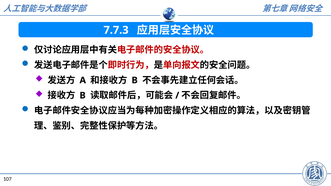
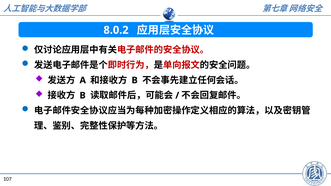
7.7.3: 7.7.3 -> 8.0.2
